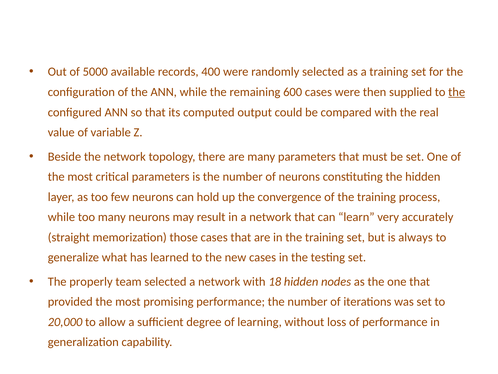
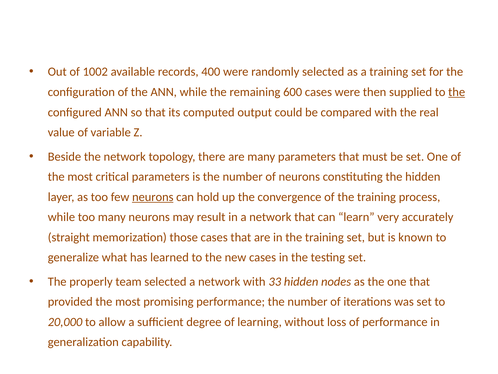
5000: 5000 -> 1002
neurons at (153, 197) underline: none -> present
always: always -> known
18: 18 -> 33
